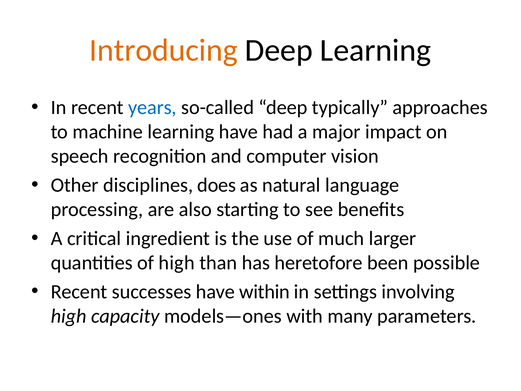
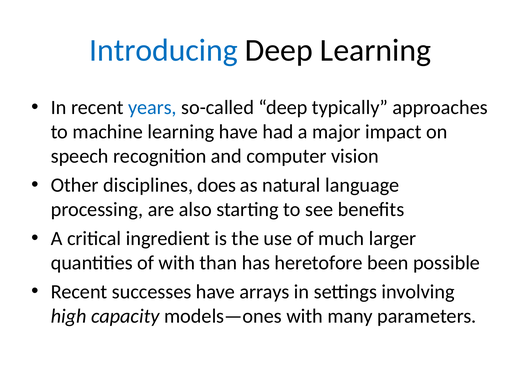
Introducing colour: orange -> blue
of high: high -> with
within: within -> arrays
